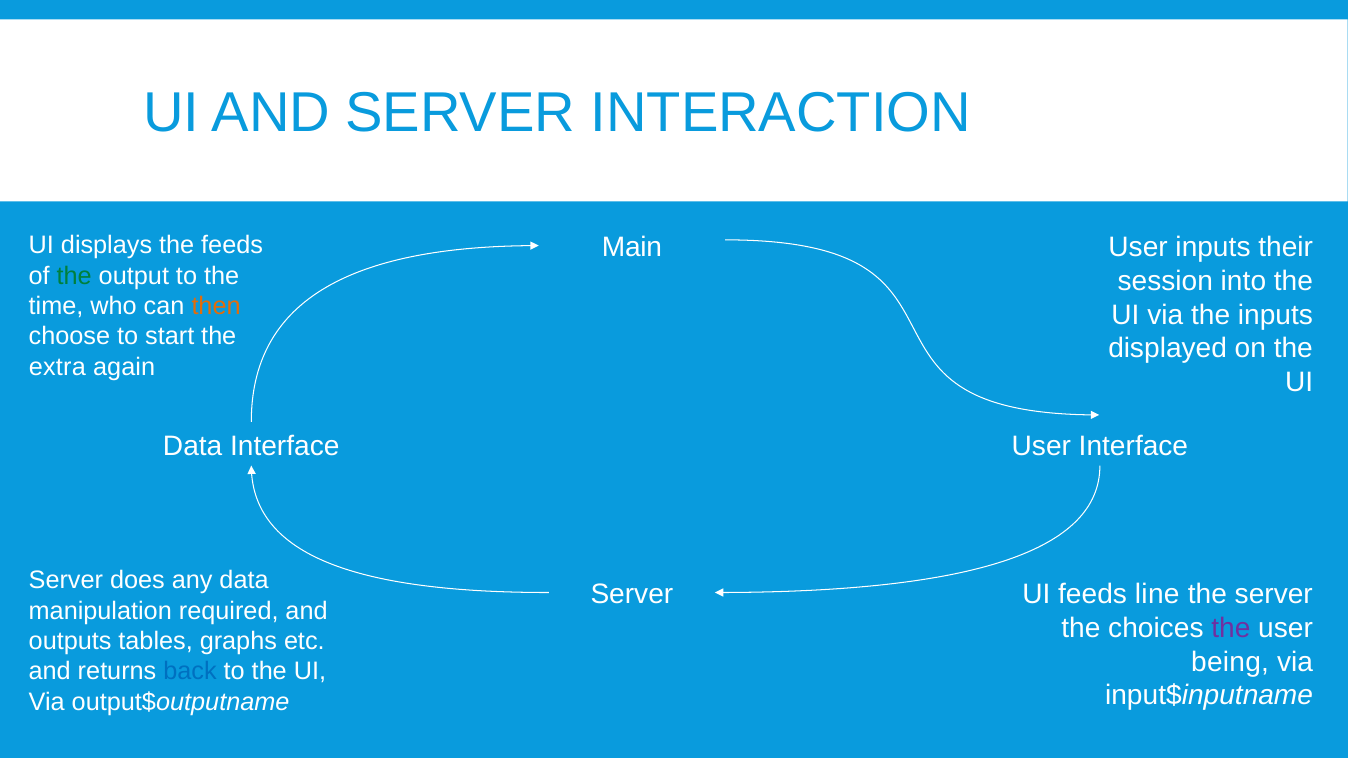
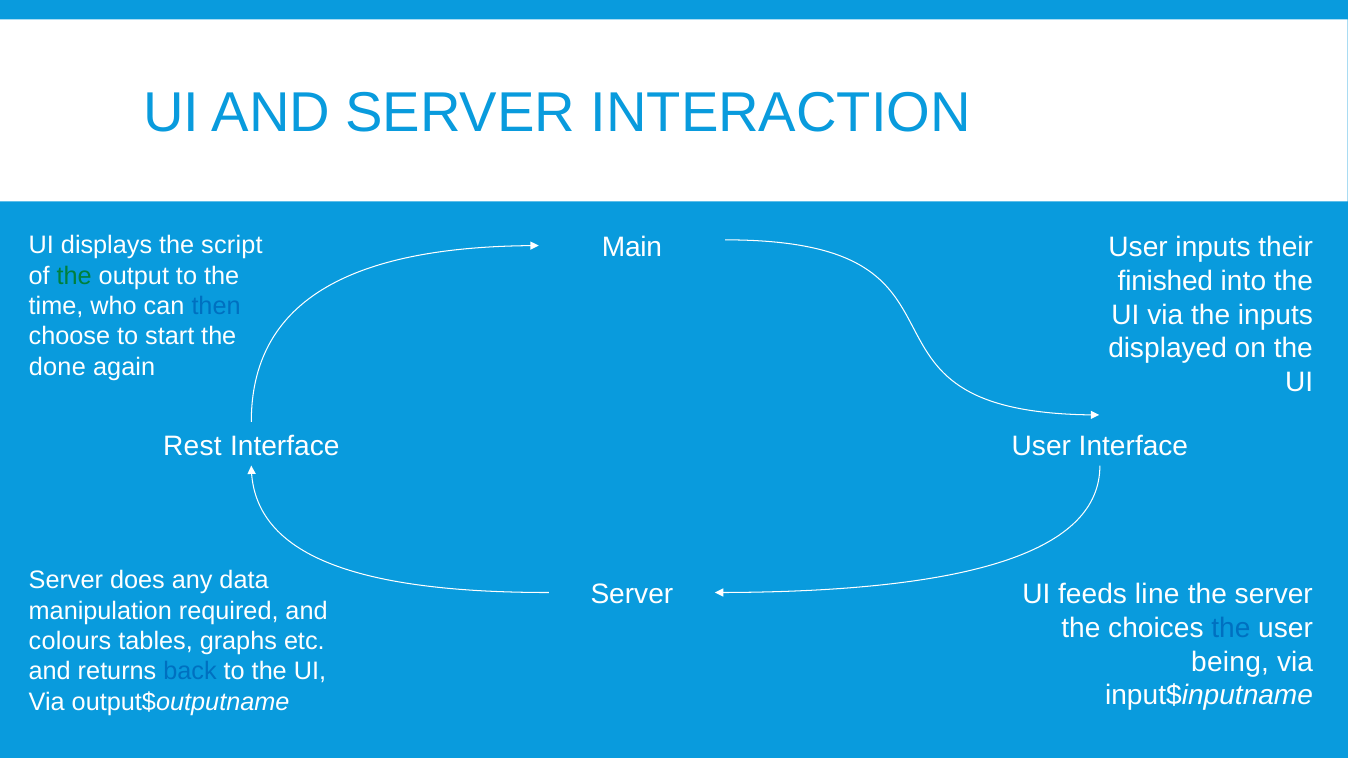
the feeds: feeds -> script
session: session -> finished
then colour: orange -> blue
extra: extra -> done
Data at (193, 446): Data -> Rest
the at (1231, 628) colour: purple -> blue
outputs: outputs -> colours
